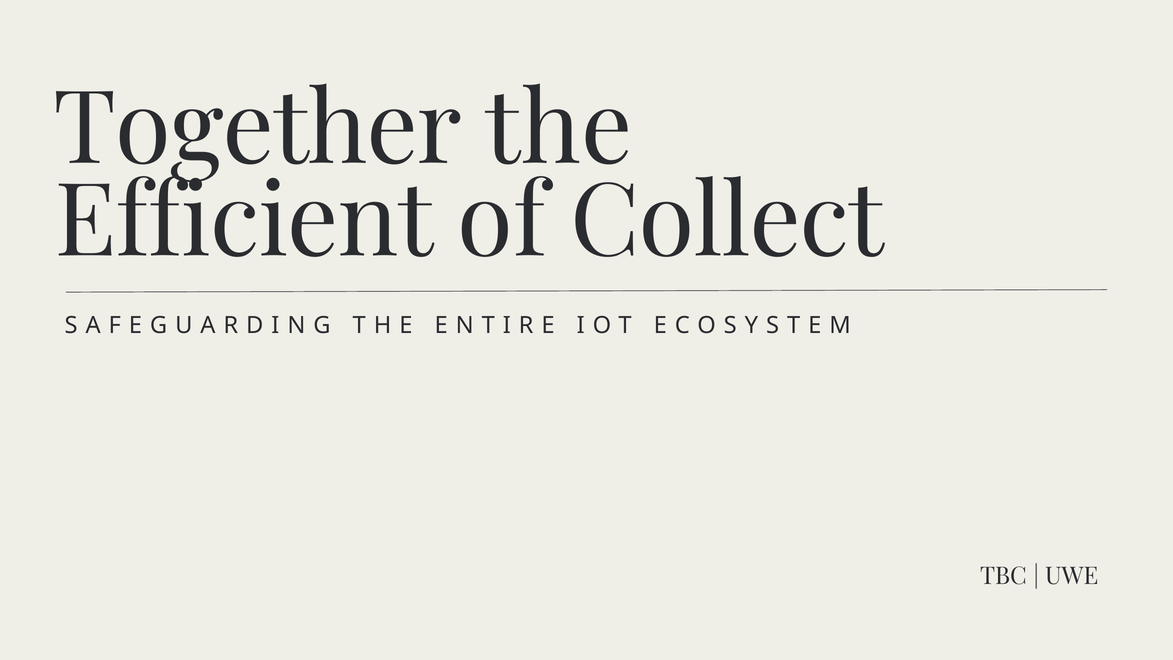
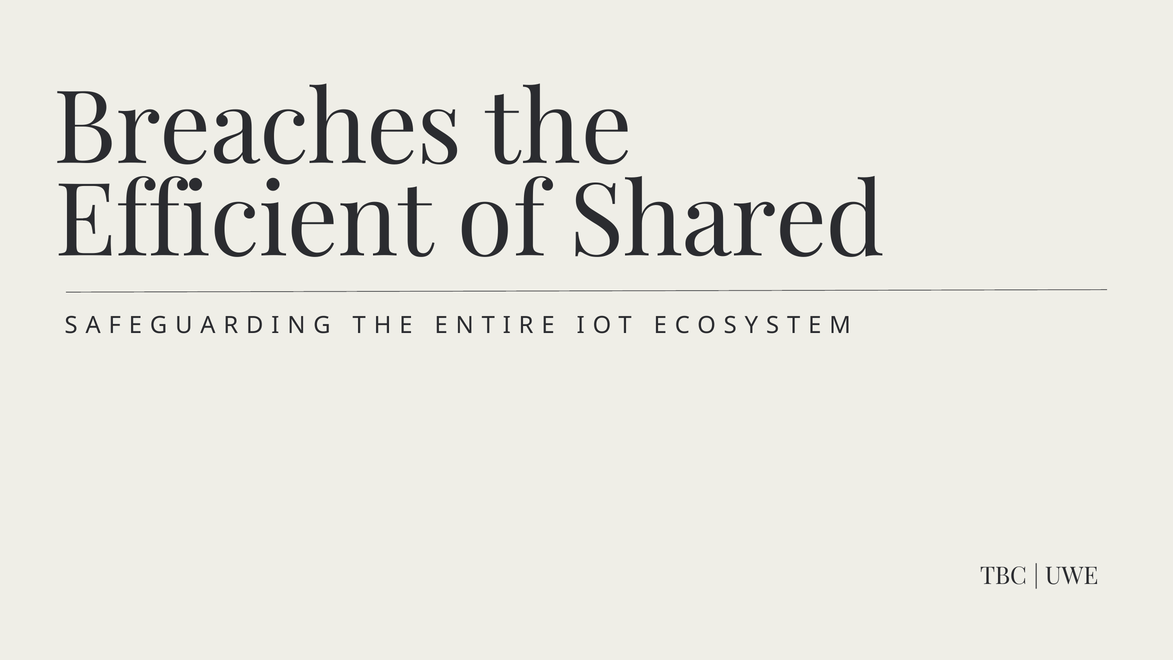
Together: Together -> Breaches
Collect: Collect -> Shared
